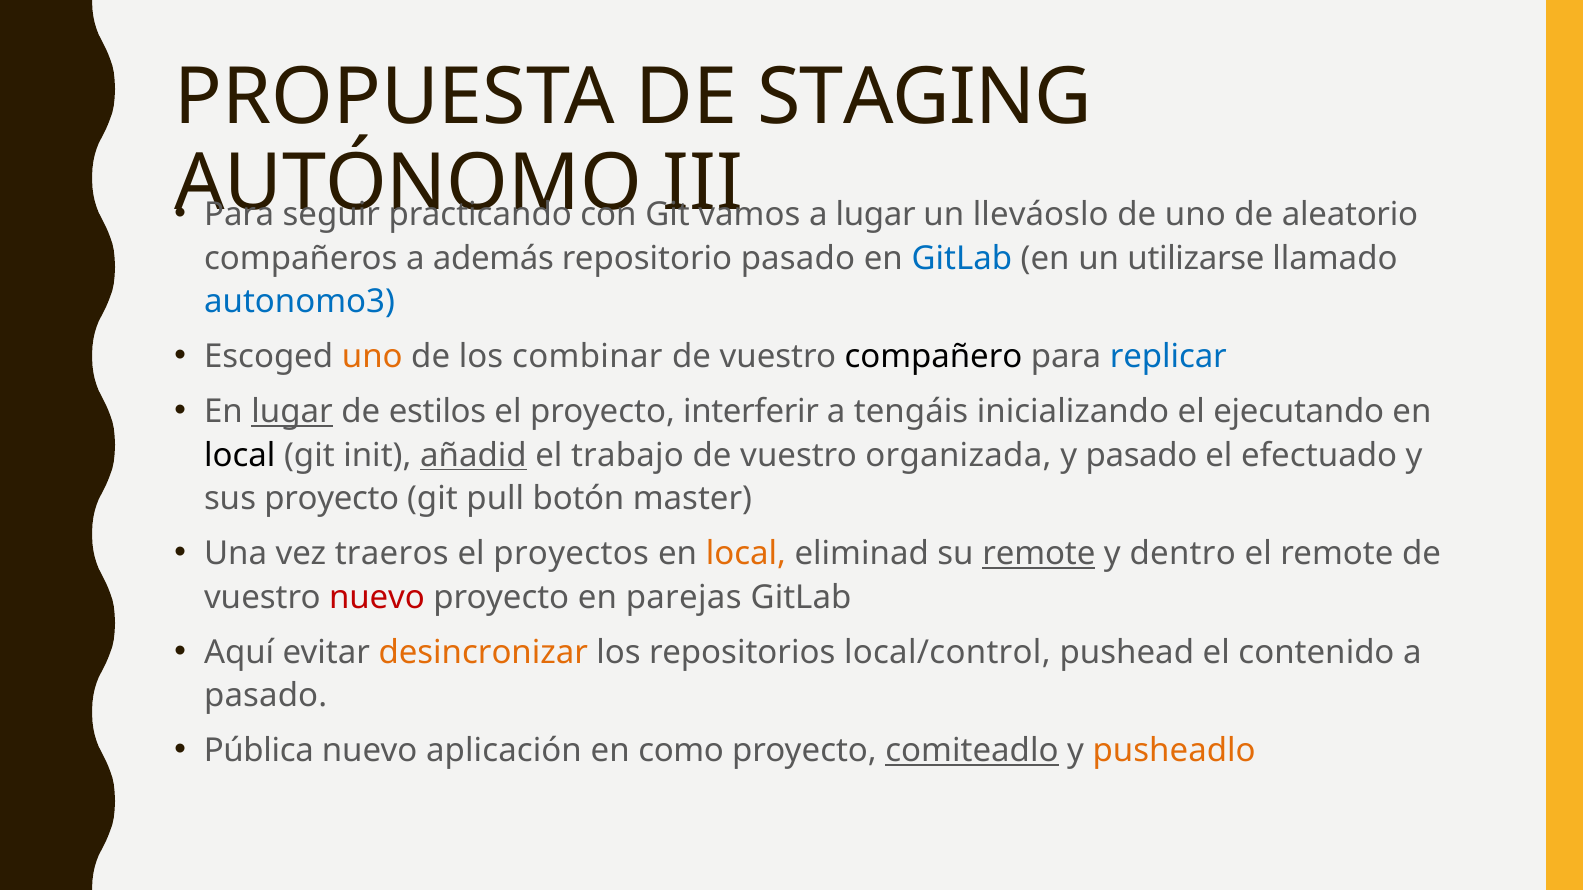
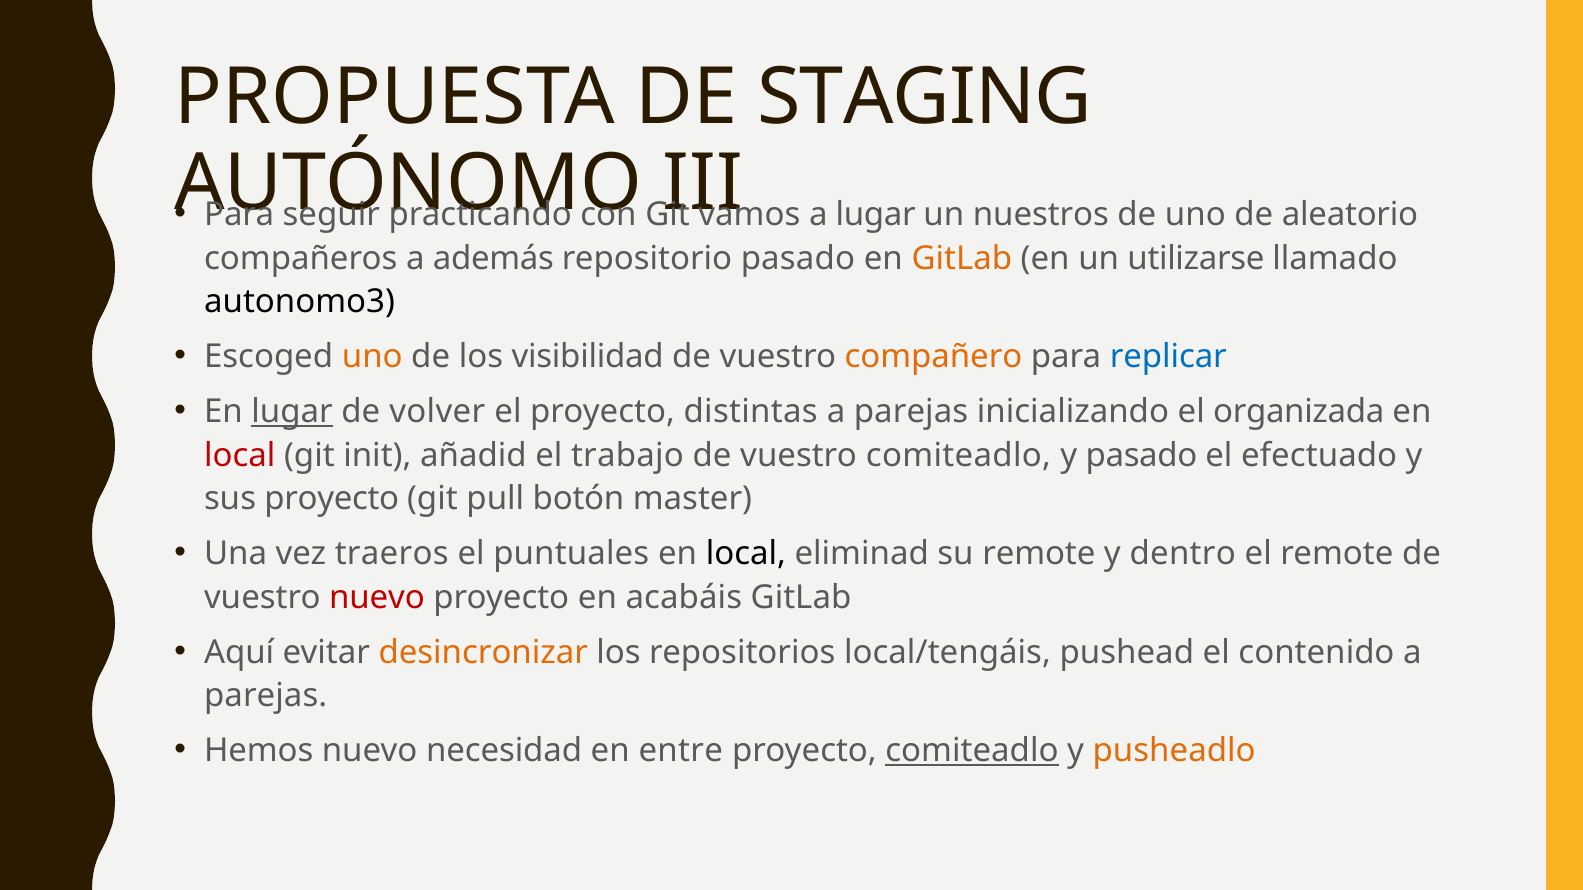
lleváoslo: lleváoslo -> nuestros
GitLab at (962, 258) colour: blue -> orange
autonomo3 colour: blue -> black
combinar: combinar -> visibilidad
compañero colour: black -> orange
estilos: estilos -> volver
interferir: interferir -> distintas
tengáis at (911, 412): tengáis -> parejas
ejecutando: ejecutando -> organizada
local at (240, 456) colour: black -> red
añadid underline: present -> none
vuestro organizada: organizada -> comiteadlo
proyectos: proyectos -> puntuales
local at (746, 554) colour: orange -> black
remote at (1039, 554) underline: present -> none
parejas: parejas -> acabáis
local/control: local/control -> local/tengáis
pasado at (266, 696): pasado -> parejas
Pública: Pública -> Hemos
aplicación: aplicación -> necesidad
como: como -> entre
